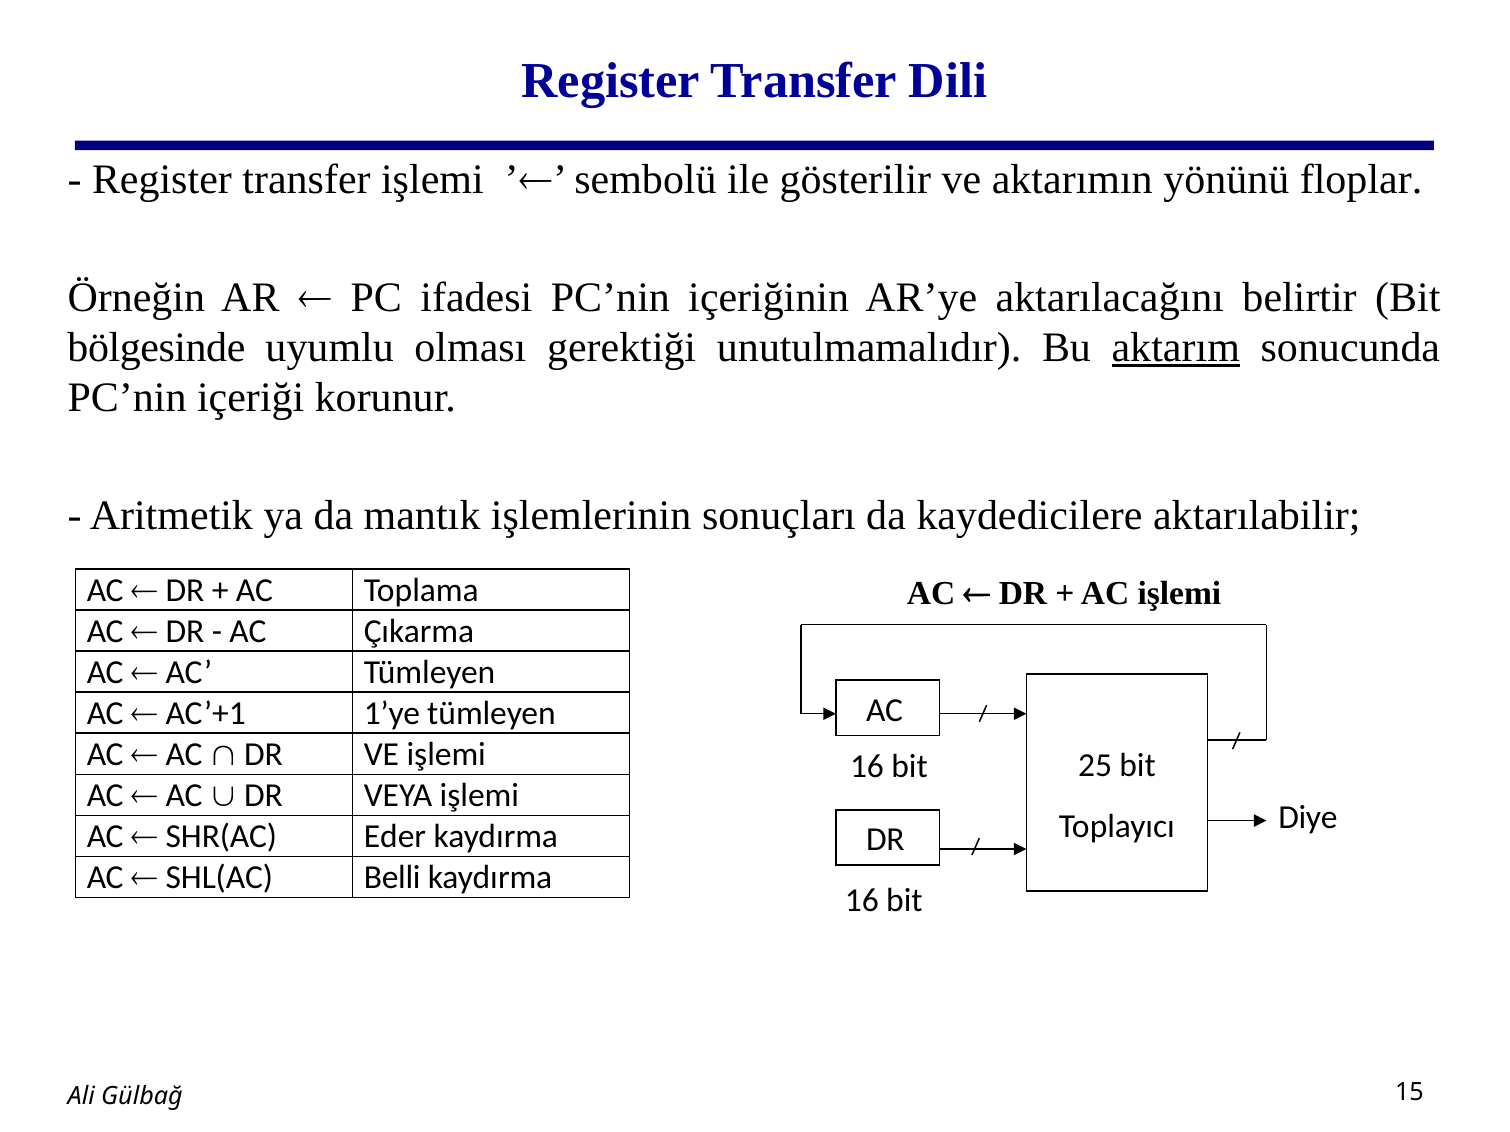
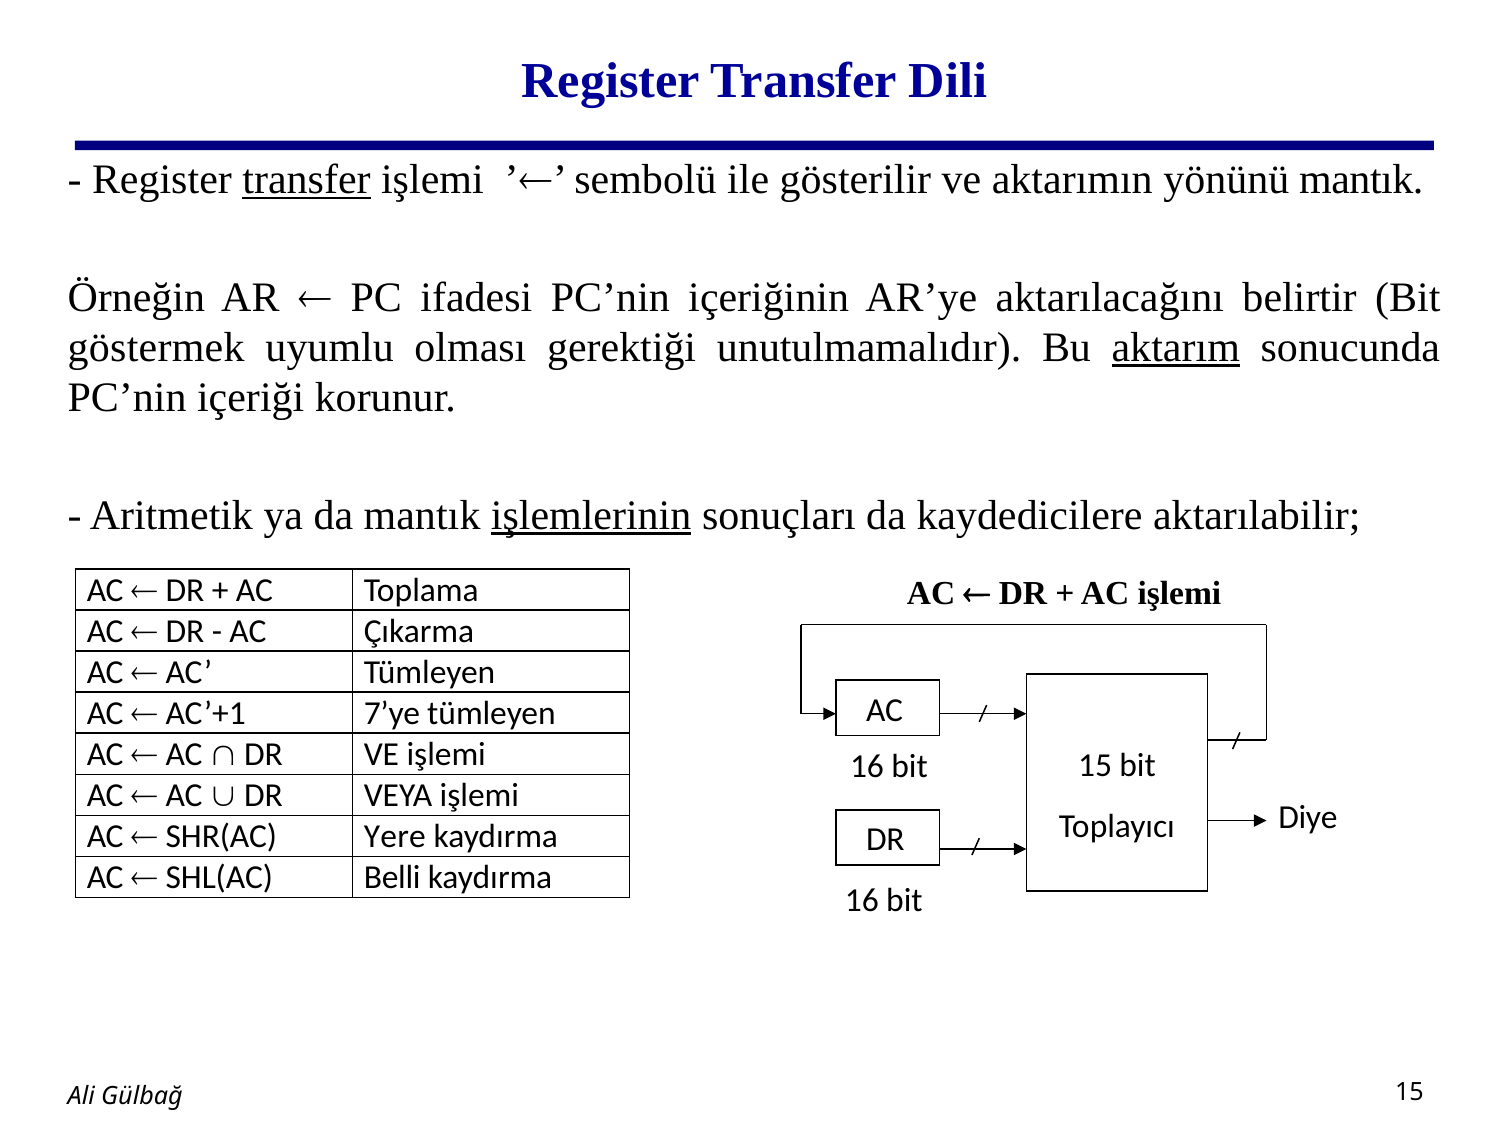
transfer at (306, 180) underline: none -> present
yönünü floplar: floplar -> mantık
bölgesinde: bölgesinde -> göstermek
işlemlerinin underline: none -> present
1’ye: 1’ye -> 7’ye
bit 25: 25 -> 15
Eder: Eder -> Yere
